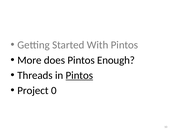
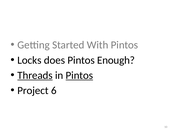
More: More -> Locks
Threads underline: none -> present
0: 0 -> 6
